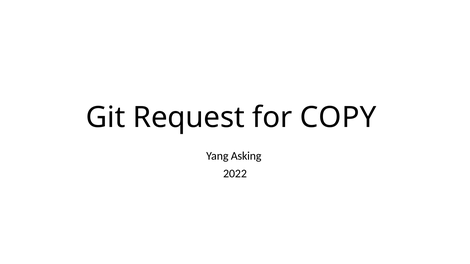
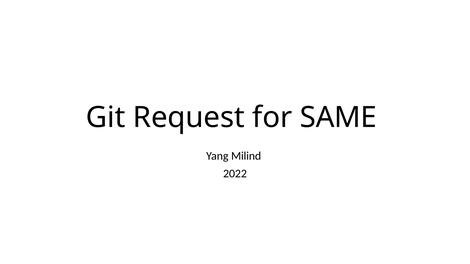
COPY: COPY -> SAME
Asking: Asking -> Milind
